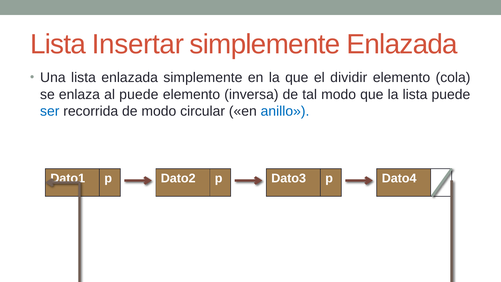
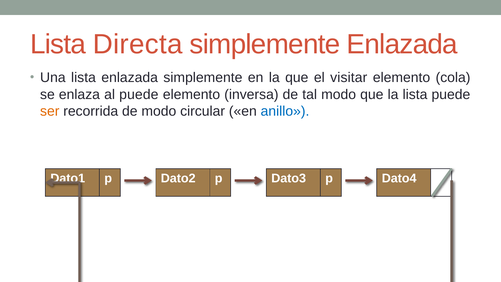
Insertar: Insertar -> Directa
dividir: dividir -> visitar
ser colour: blue -> orange
